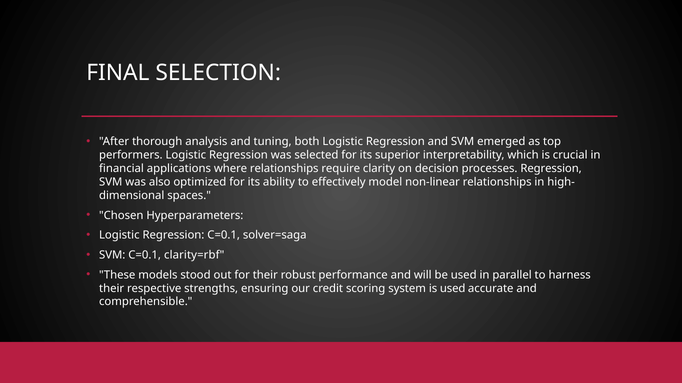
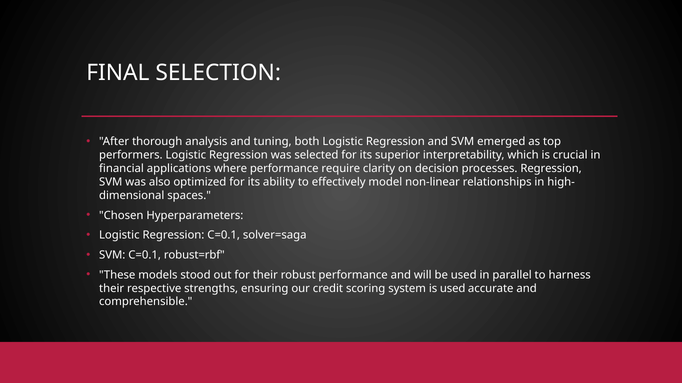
where relationships: relationships -> performance
clarity=rbf: clarity=rbf -> robust=rbf
